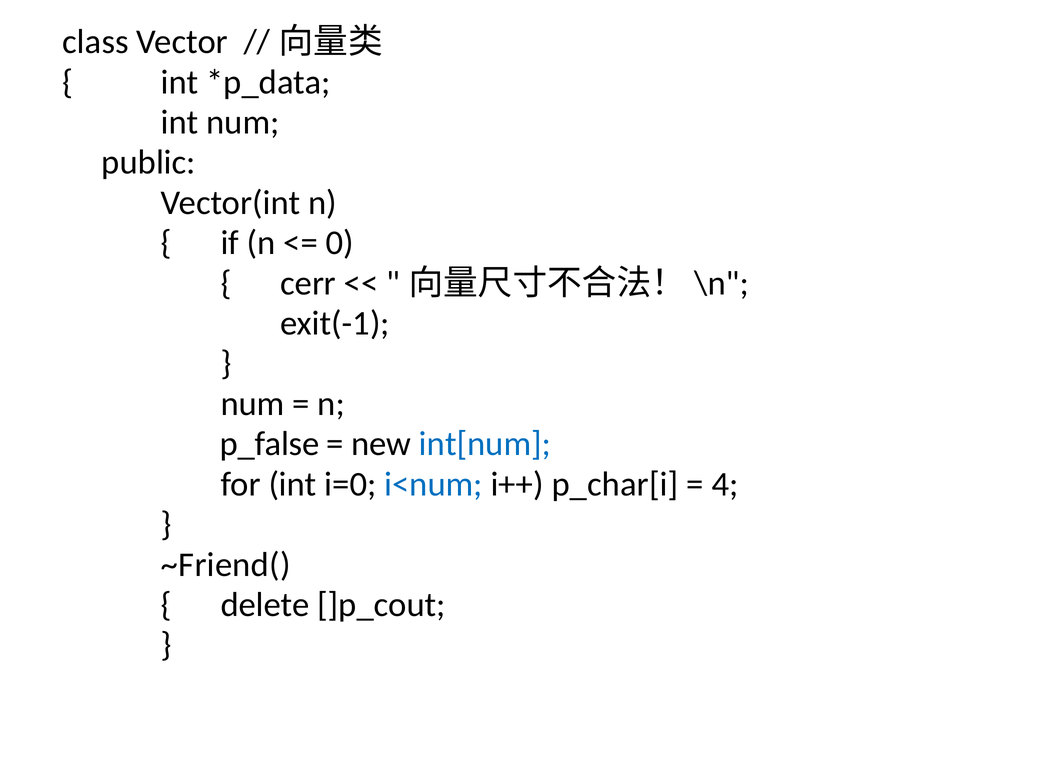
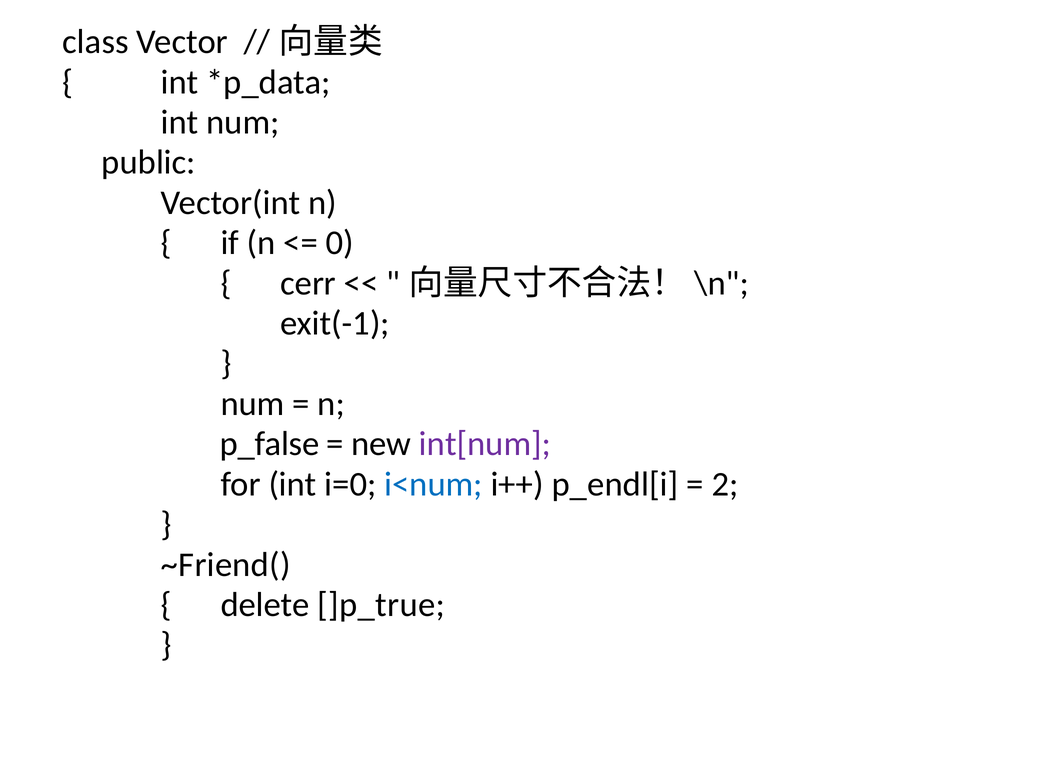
int[num colour: blue -> purple
p_char[i: p_char[i -> p_endl[i
4: 4 -> 2
]p_cout: ]p_cout -> ]p_true
